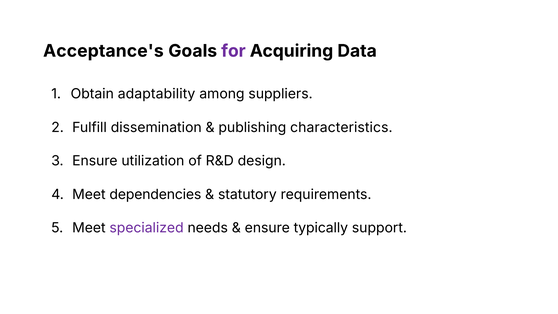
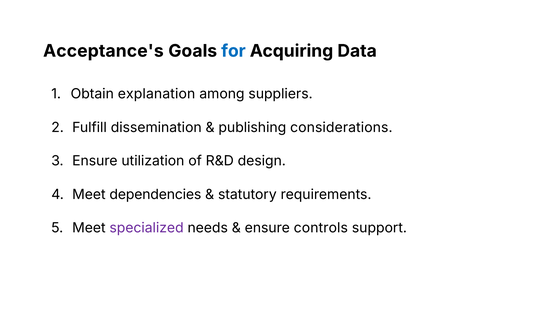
for colour: purple -> blue
adaptability: adaptability -> explanation
characteristics: characteristics -> considerations
typically: typically -> controls
